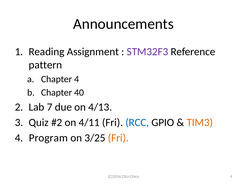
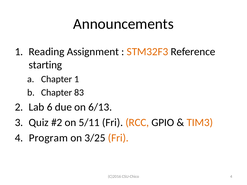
STM32F3 colour: purple -> orange
pattern: pattern -> starting
Chapter 4: 4 -> 1
40: 40 -> 83
7: 7 -> 6
4/13: 4/13 -> 6/13
4/11: 4/11 -> 5/11
RCC colour: blue -> orange
